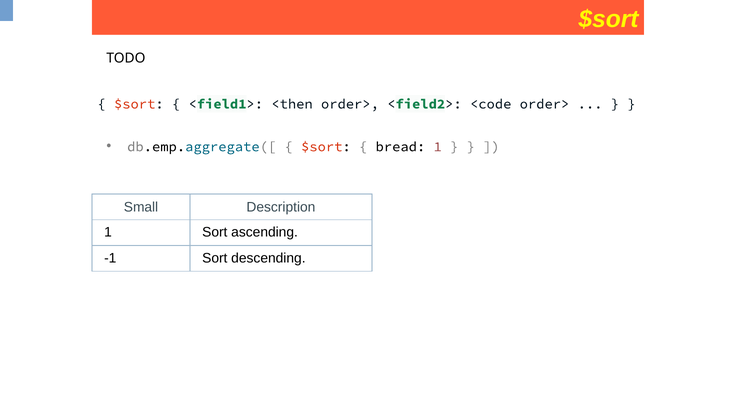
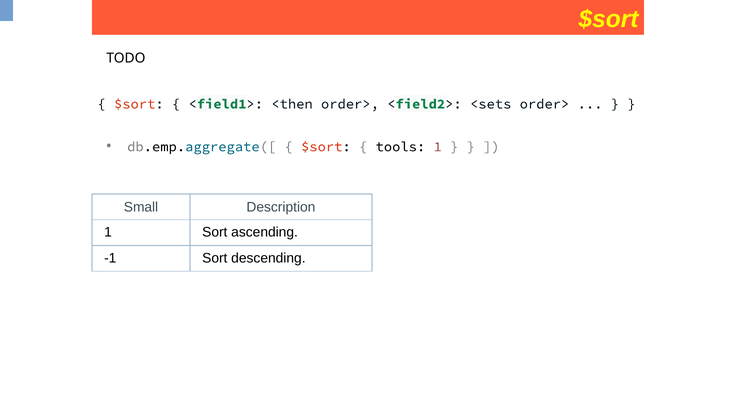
<code: <code -> <sets
bread: bread -> tools
